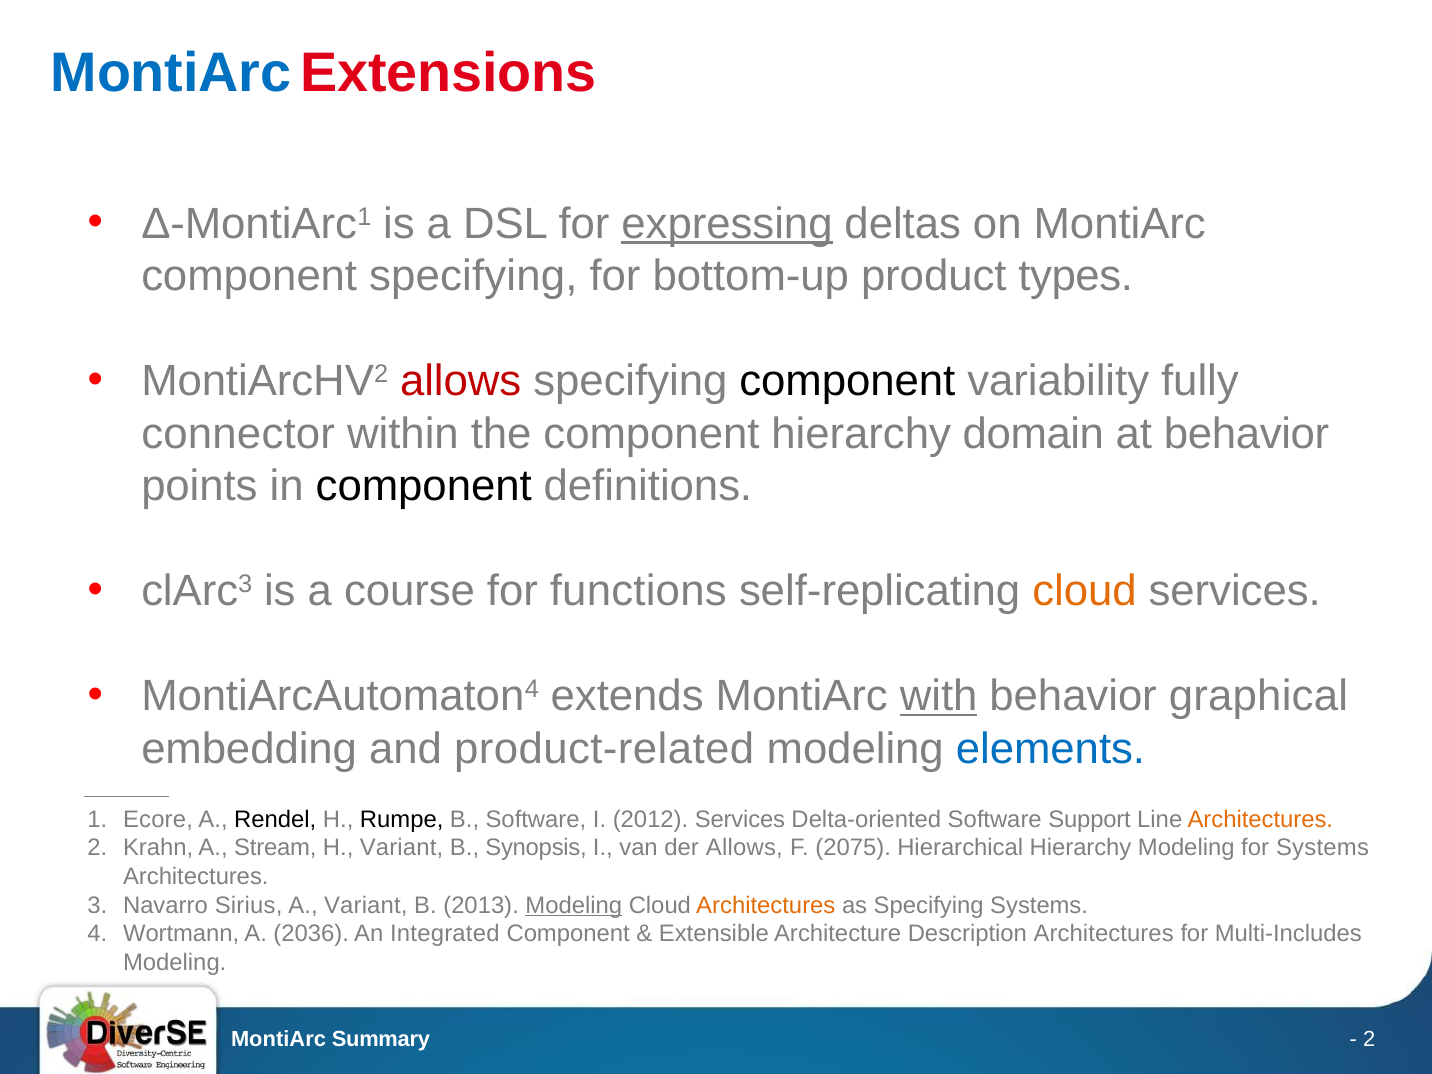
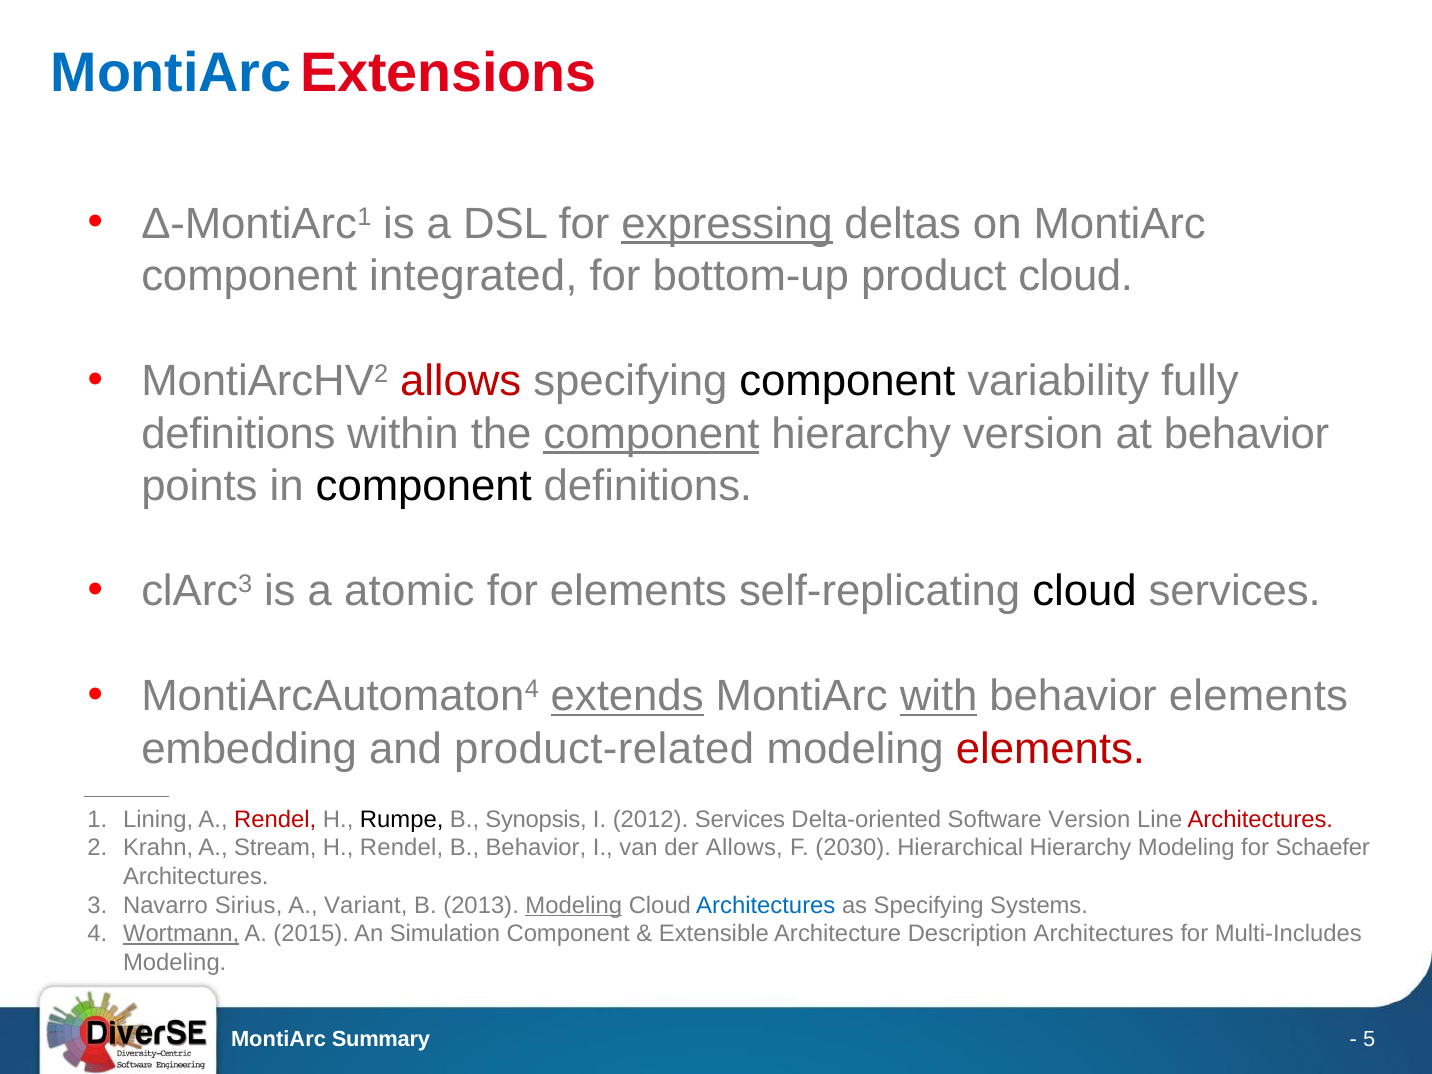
component specifying: specifying -> integrated
product types: types -> cloud
connector at (238, 434): connector -> definitions
component at (651, 434) underline: none -> present
hierarchy domain: domain -> version
course: course -> atomic
for functions: functions -> elements
cloud at (1085, 591) colour: orange -> black
extends underline: none -> present
behavior graphical: graphical -> elements
elements at (1050, 749) colour: blue -> red
Ecore: Ecore -> Lining
Rendel at (275, 819) colour: black -> red
B Software: Software -> Synopsis
Software Support: Support -> Version
Architectures at (1260, 819) colour: orange -> red
H Variant: Variant -> Rendel
B Synopsis: Synopsis -> Behavior
2075: 2075 -> 2030
for Systems: Systems -> Schaefer
Architectures at (766, 905) colour: orange -> blue
Wortmann underline: none -> present
2036: 2036 -> 2015
Integrated: Integrated -> Simulation
2 at (1369, 1039): 2 -> 5
